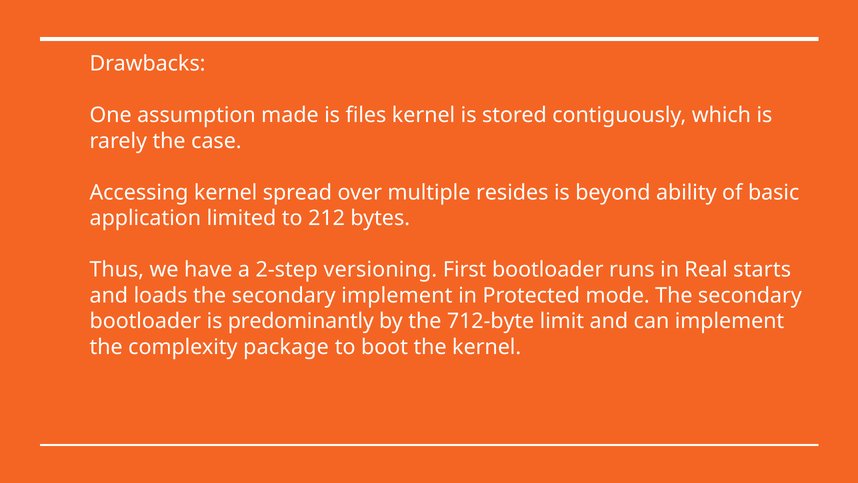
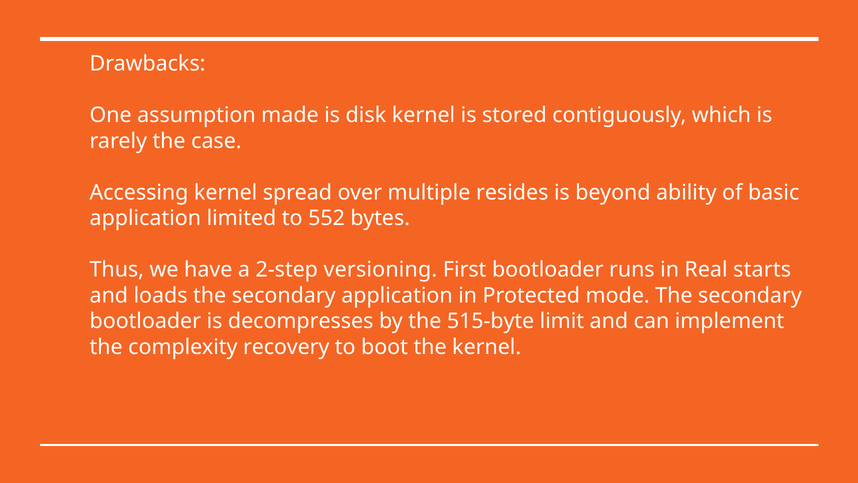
files: files -> disk
212: 212 -> 552
secondary implement: implement -> application
predominantly: predominantly -> decompresses
712-byte: 712-byte -> 515-byte
package: package -> recovery
